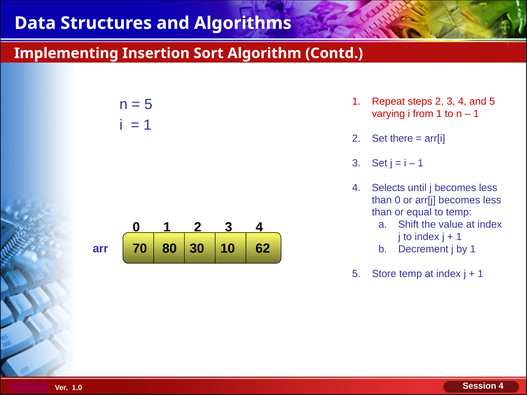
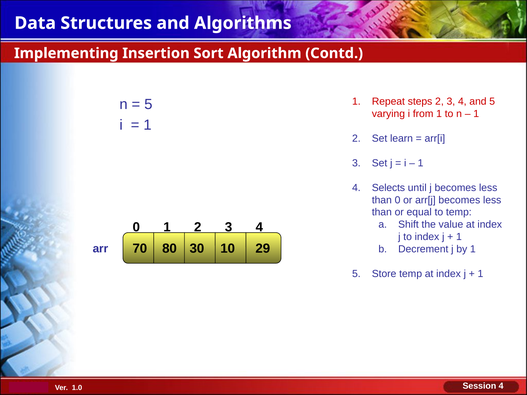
there: there -> learn
62: 62 -> 29
